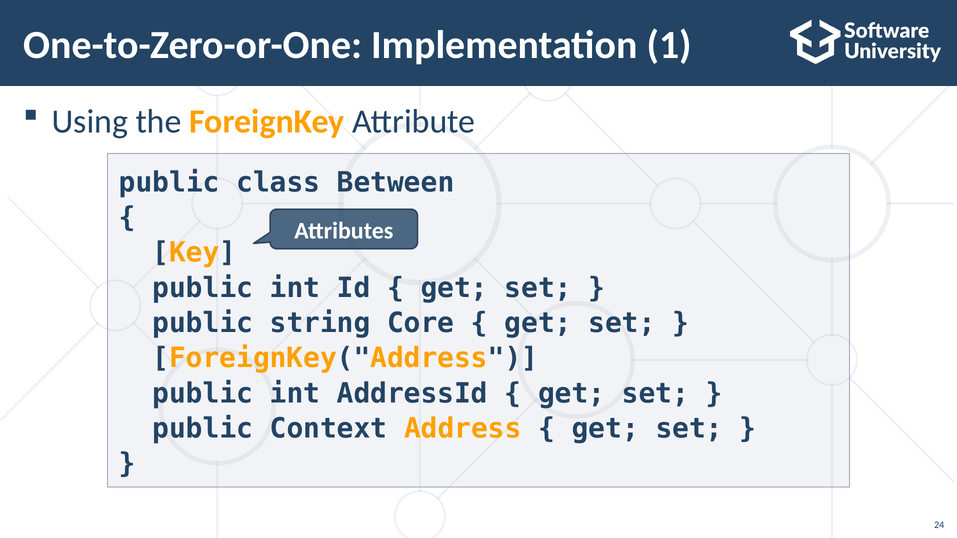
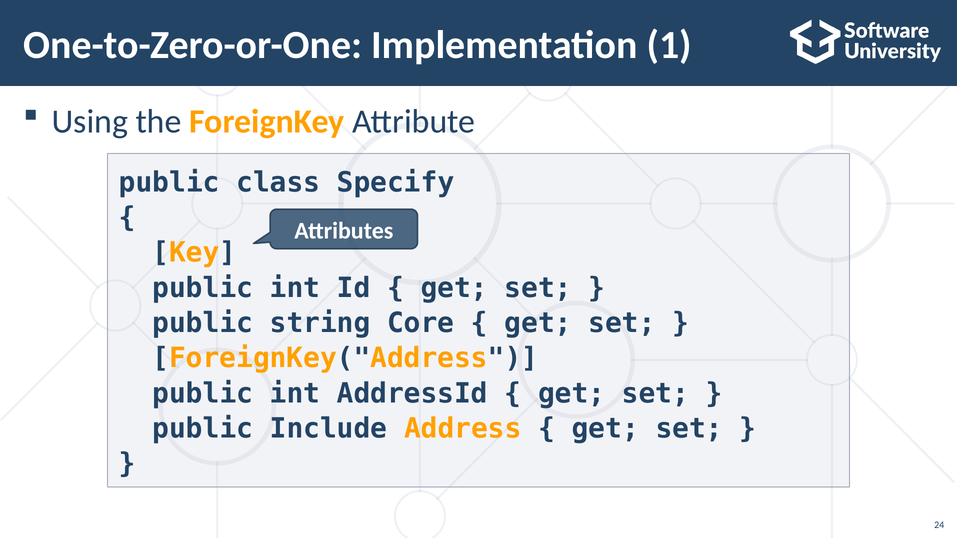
Between: Between -> Specify
Context: Context -> Include
